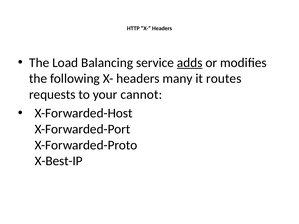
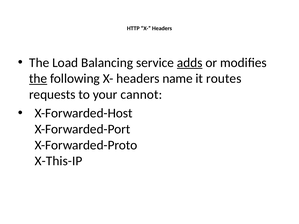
the at (38, 79) underline: none -> present
many: many -> name
X-Best-IP: X-Best-IP -> X-This-IP
